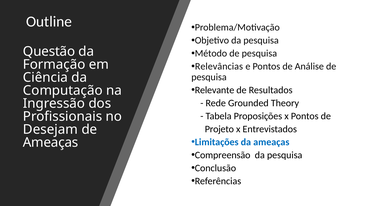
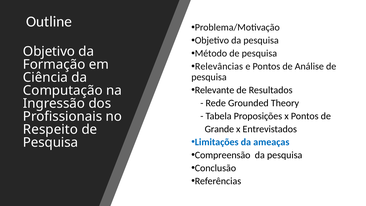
Questão at (49, 51): Questão -> Objetivo
Projeto: Projeto -> Grande
Desejam: Desejam -> Respeito
Ameaças at (51, 142): Ameaças -> Pesquisa
